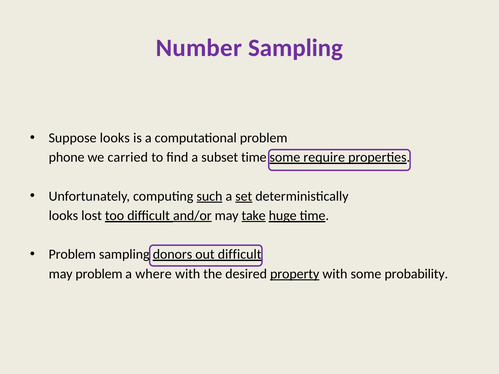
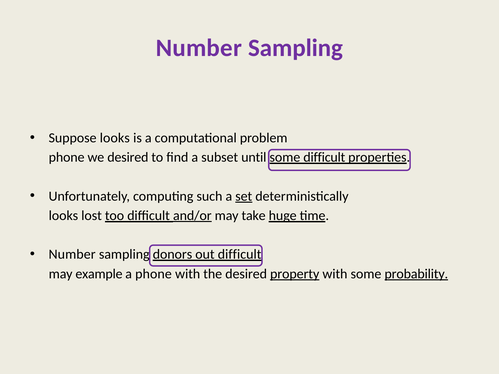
we carried: carried -> desired
subset time: time -> until
some require: require -> difficult
such underline: present -> none
take underline: present -> none
Problem at (72, 255): Problem -> Number
may problem: problem -> example
a where: where -> phone
probability underline: none -> present
